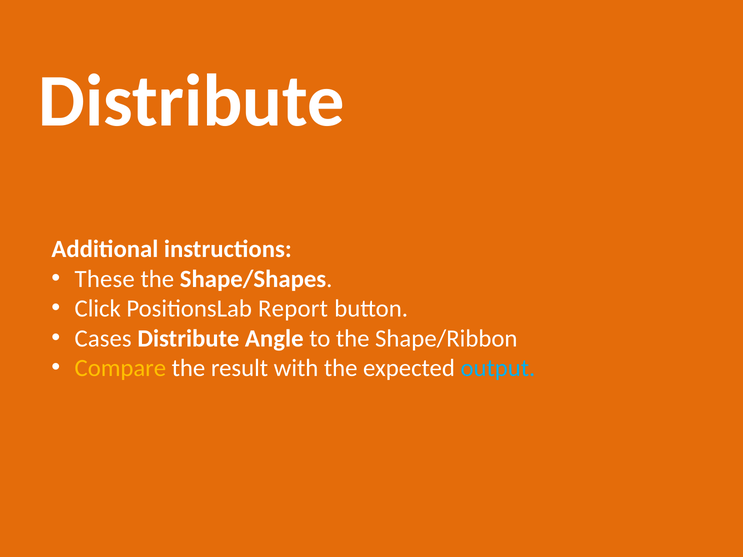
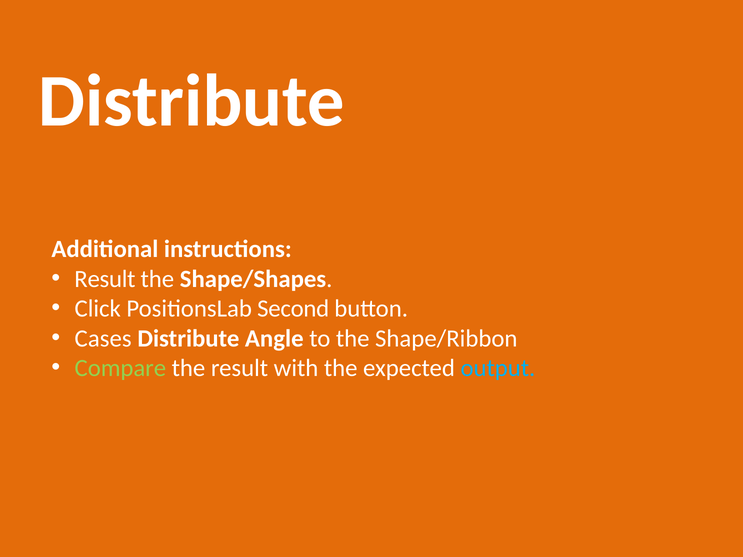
These at (105, 279): These -> Result
Report: Report -> Second
Compare colour: yellow -> light green
